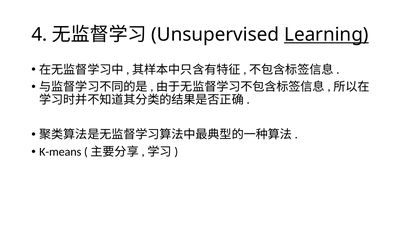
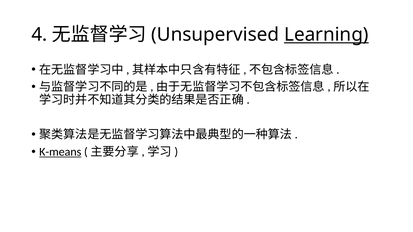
K-means underline: none -> present
